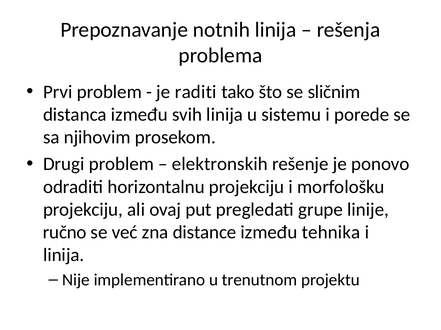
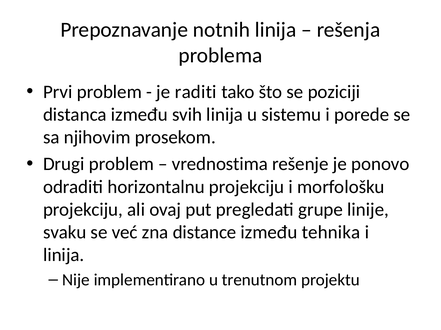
sličnim: sličnim -> poziciji
elektronskih: elektronskih -> vrednostima
ručno: ručno -> svaku
